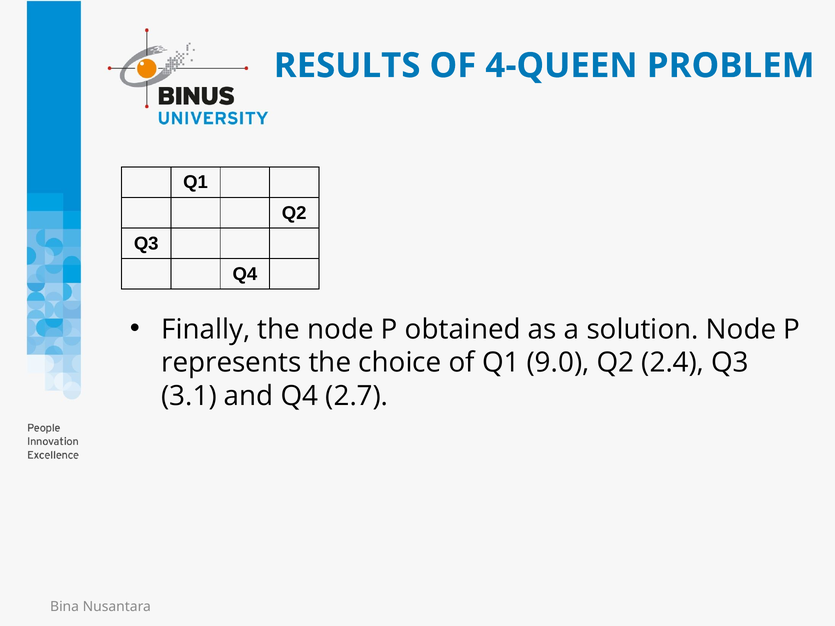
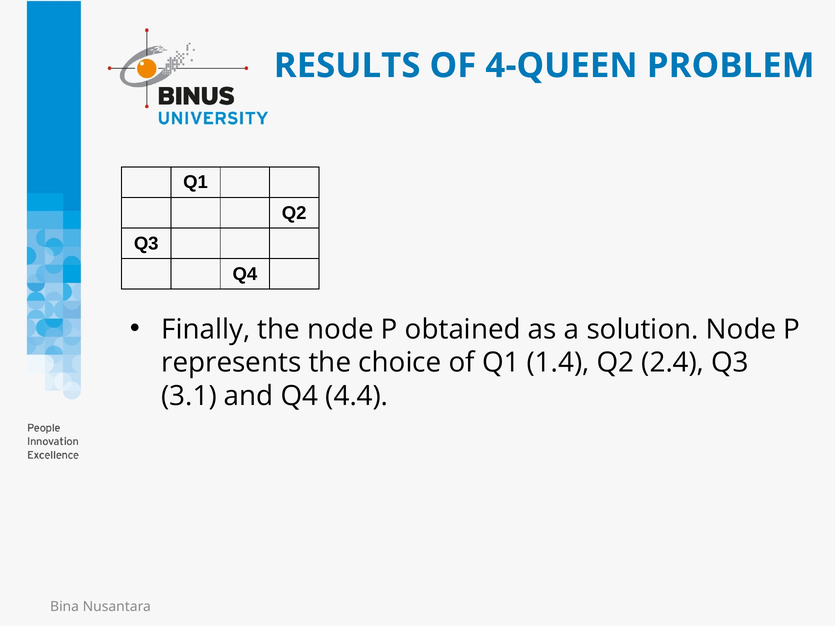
9.0: 9.0 -> 1.4
2.7: 2.7 -> 4.4
